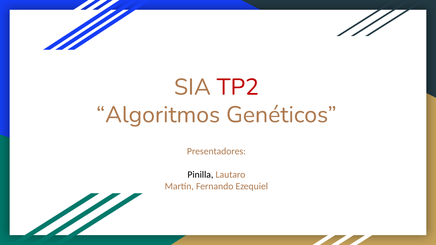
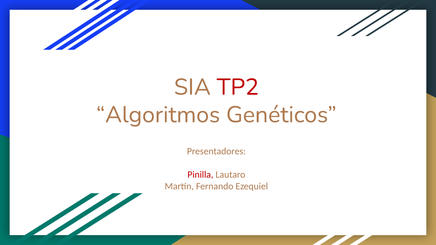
Pinilla colour: black -> red
